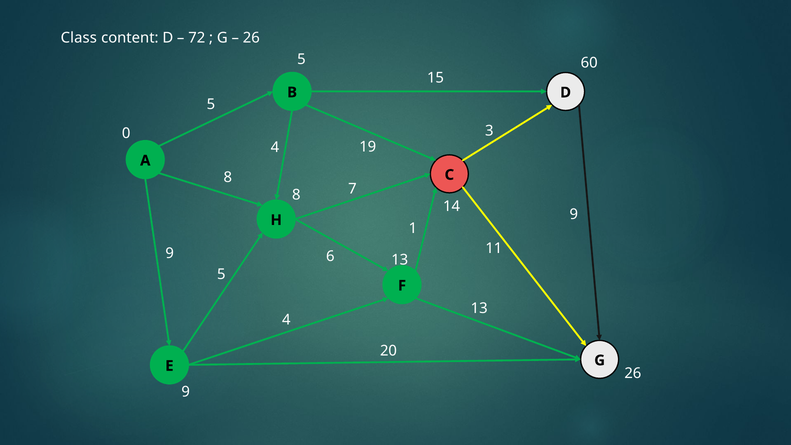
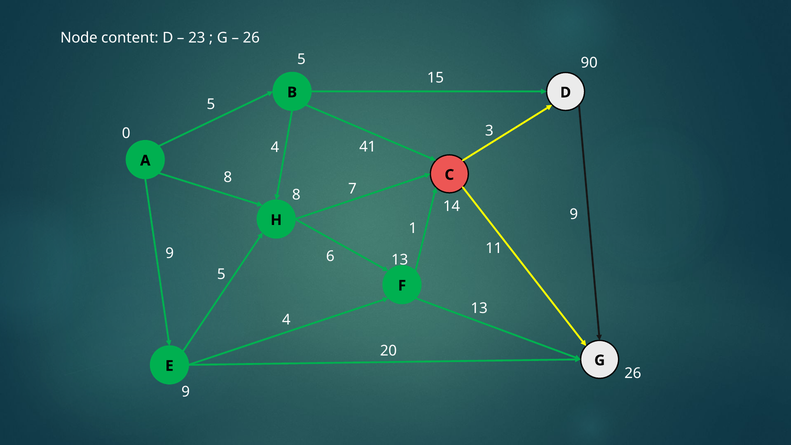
Class: Class -> Node
72: 72 -> 23
60: 60 -> 90
19: 19 -> 41
